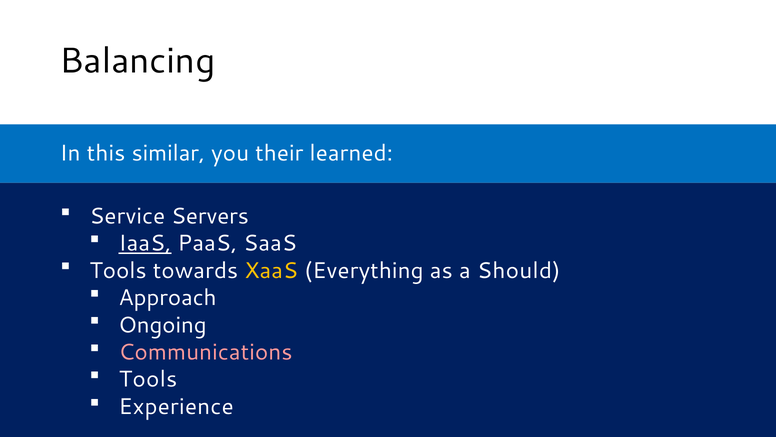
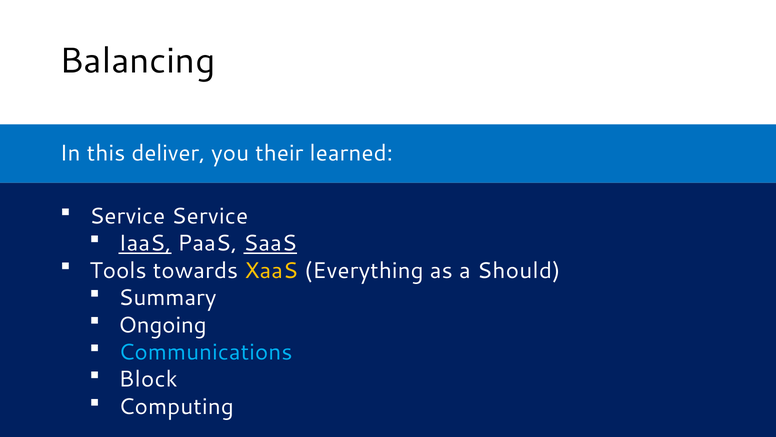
similar: similar -> deliver
Service Servers: Servers -> Service
SaaS underline: none -> present
Approach: Approach -> Summary
Communications colour: pink -> light blue
Tools at (148, 379): Tools -> Block
Experience: Experience -> Computing
